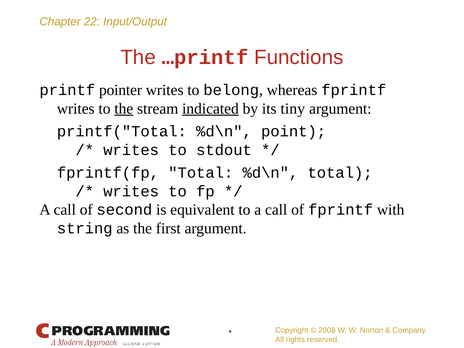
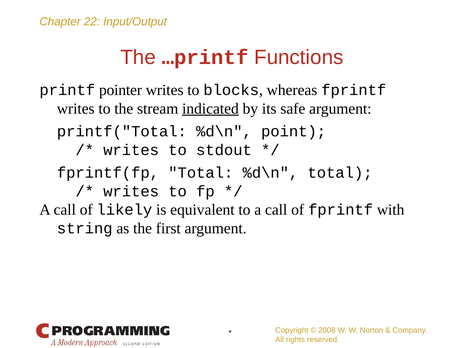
belong: belong -> blocks
the at (124, 109) underline: present -> none
tiny: tiny -> safe
second: second -> likely
